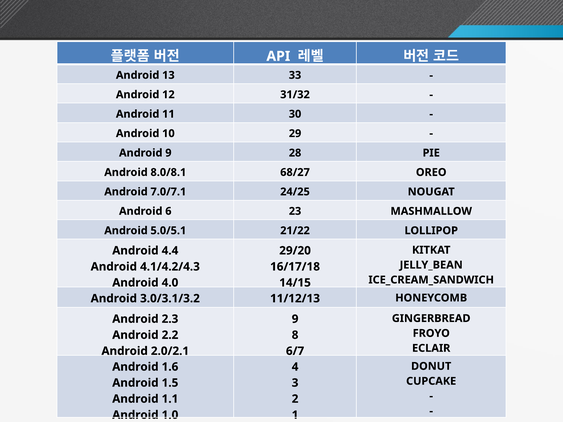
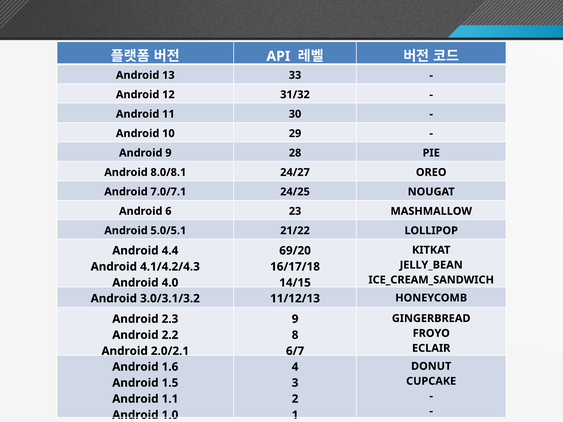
68/27: 68/27 -> 24/27
29/20: 29/20 -> 69/20
